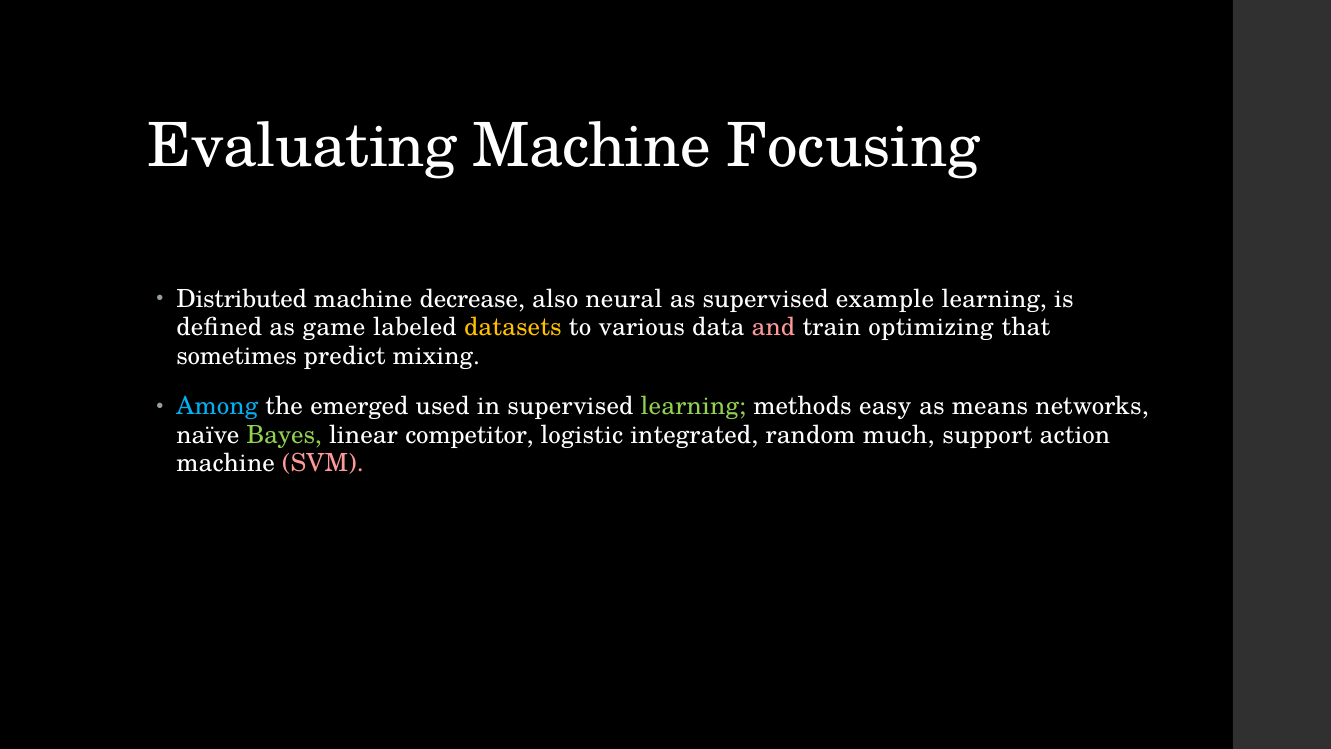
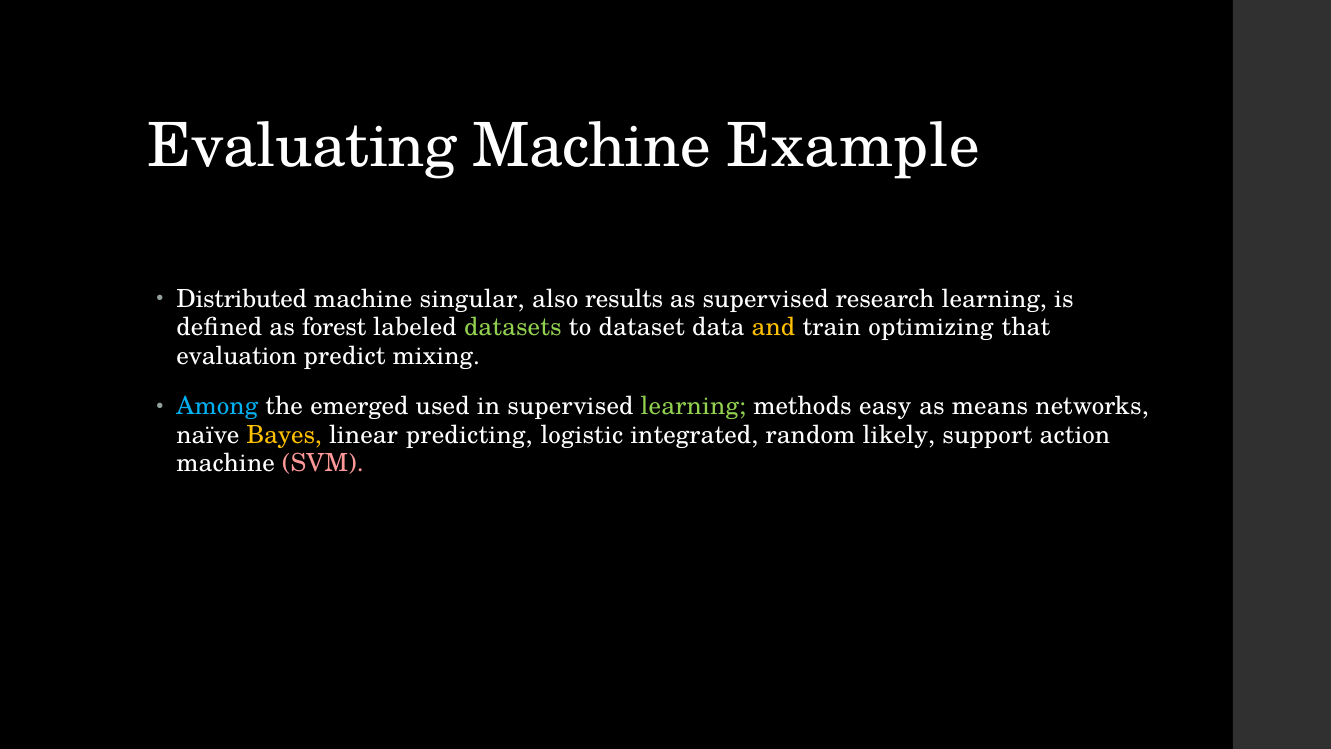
Focusing: Focusing -> Example
decrease: decrease -> singular
neural: neural -> results
example: example -> research
game: game -> forest
datasets colour: yellow -> light green
various: various -> dataset
and colour: pink -> yellow
sometimes: sometimes -> evaluation
Bayes colour: light green -> yellow
competitor: competitor -> predicting
much: much -> likely
